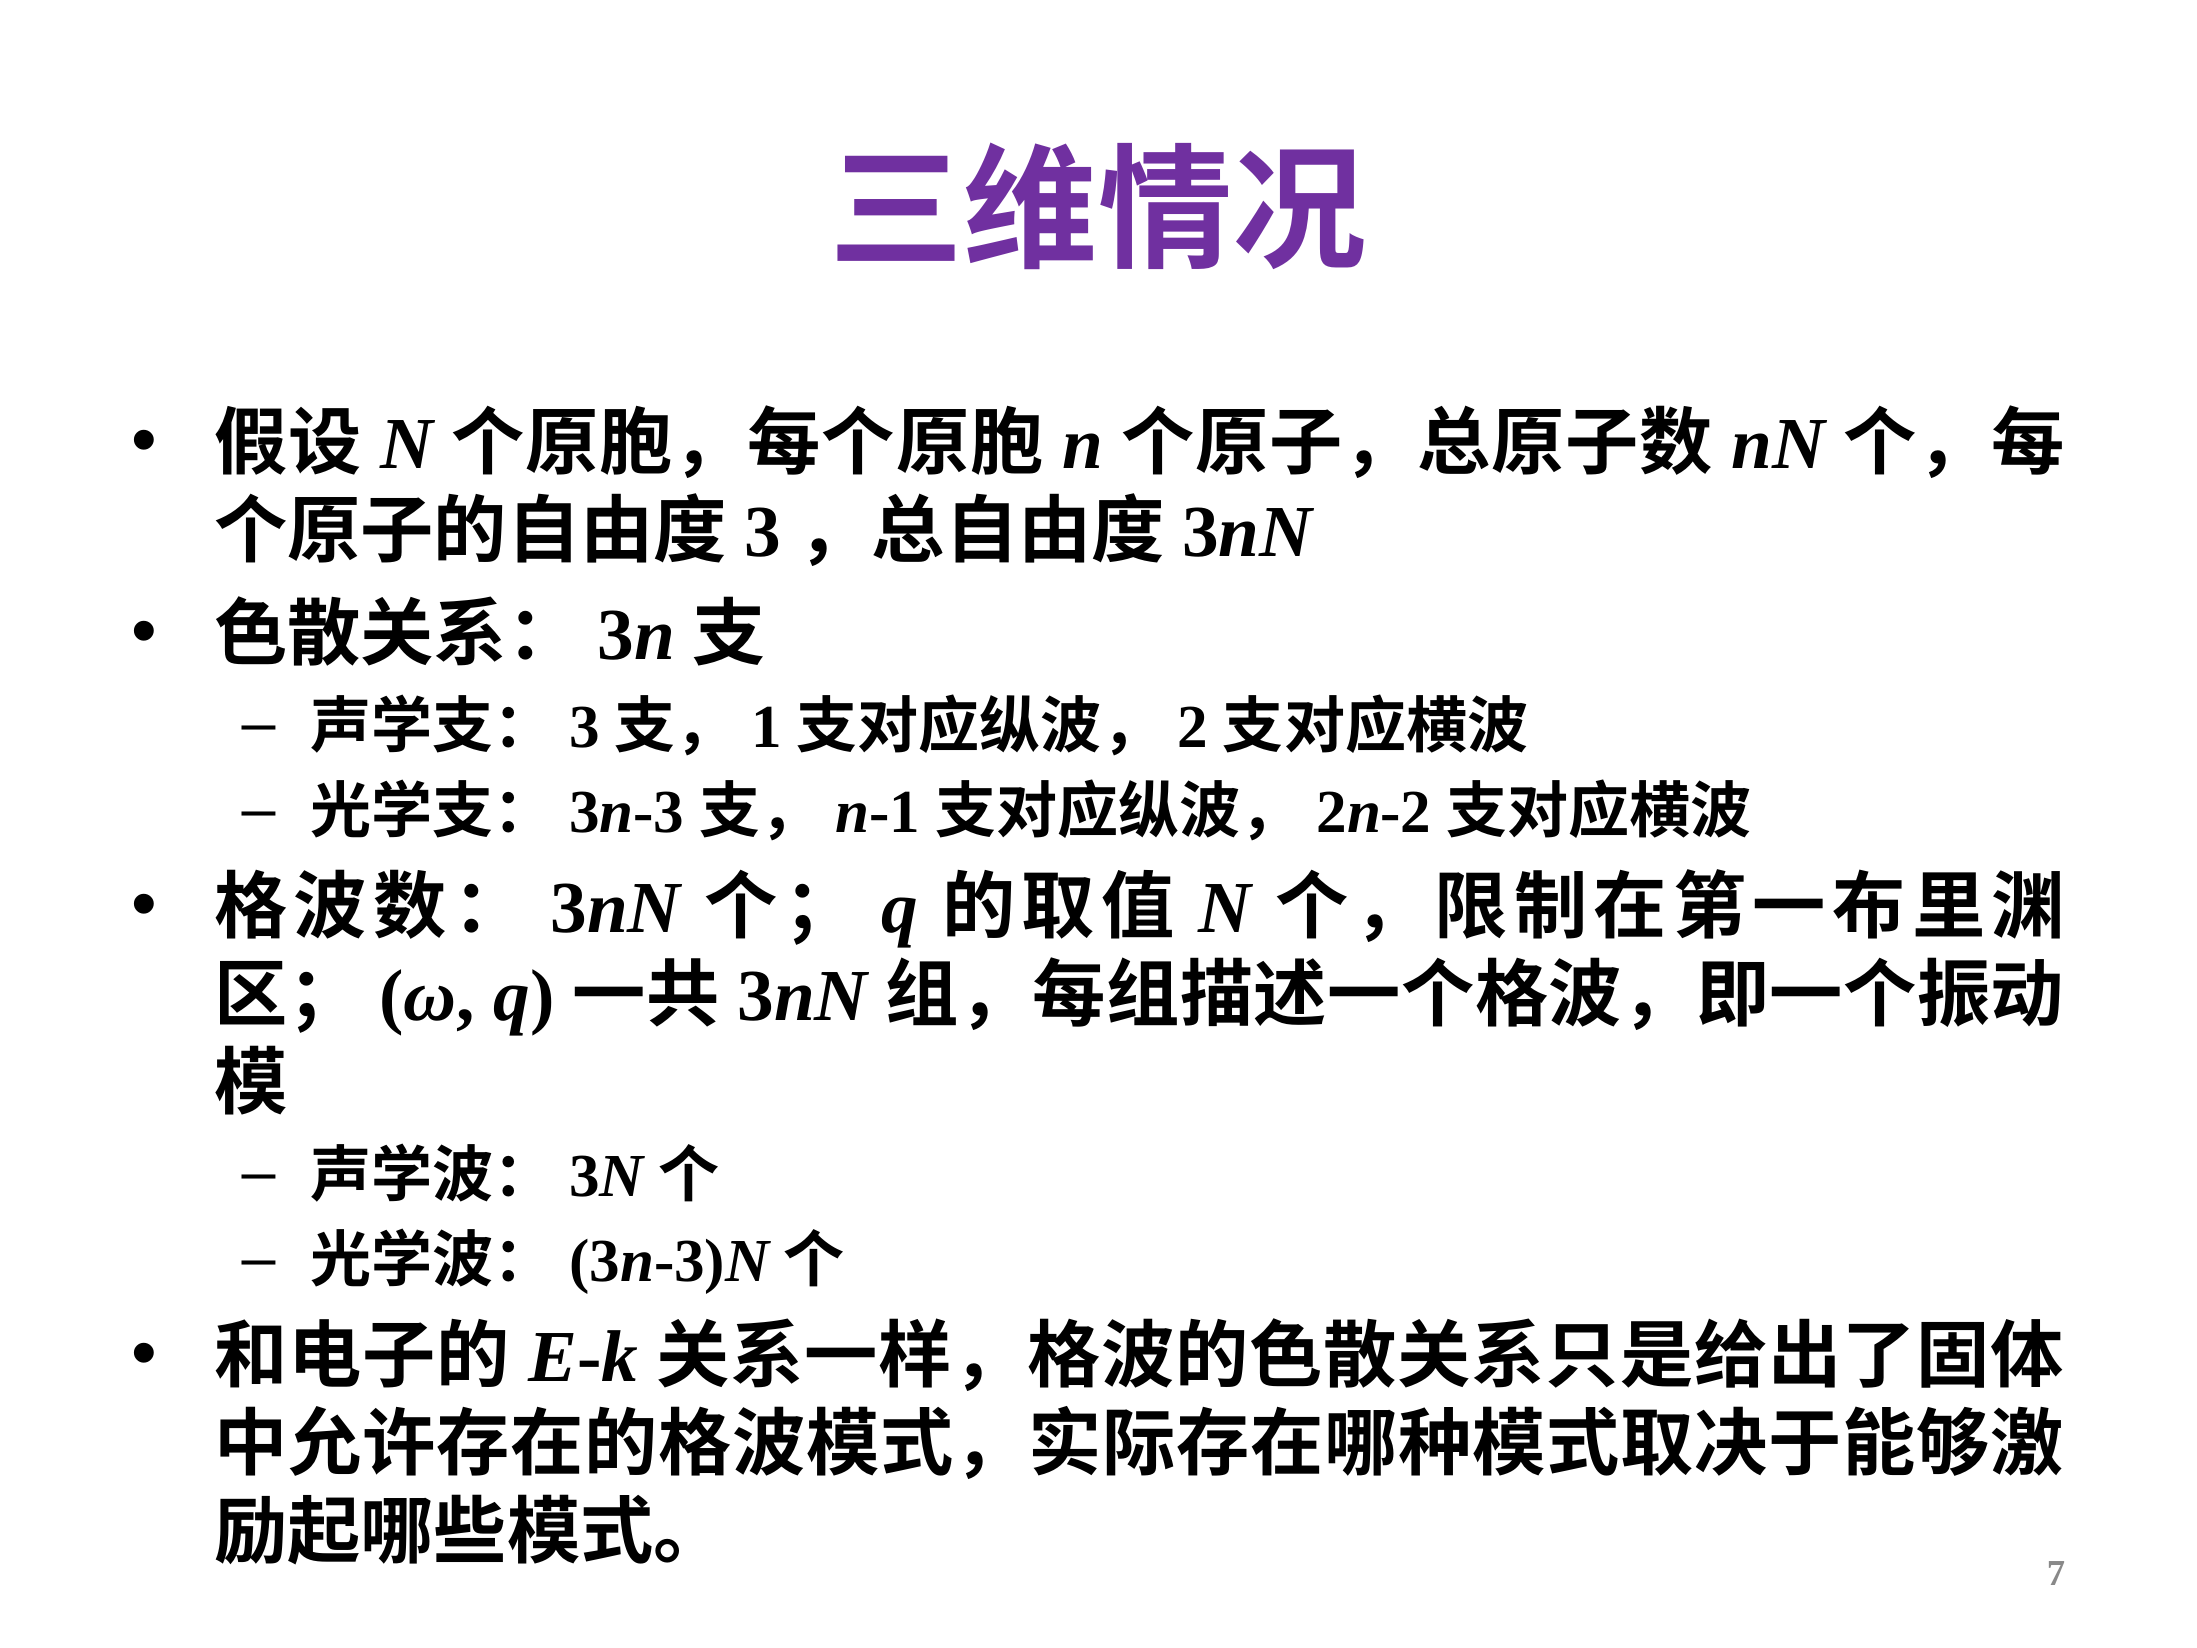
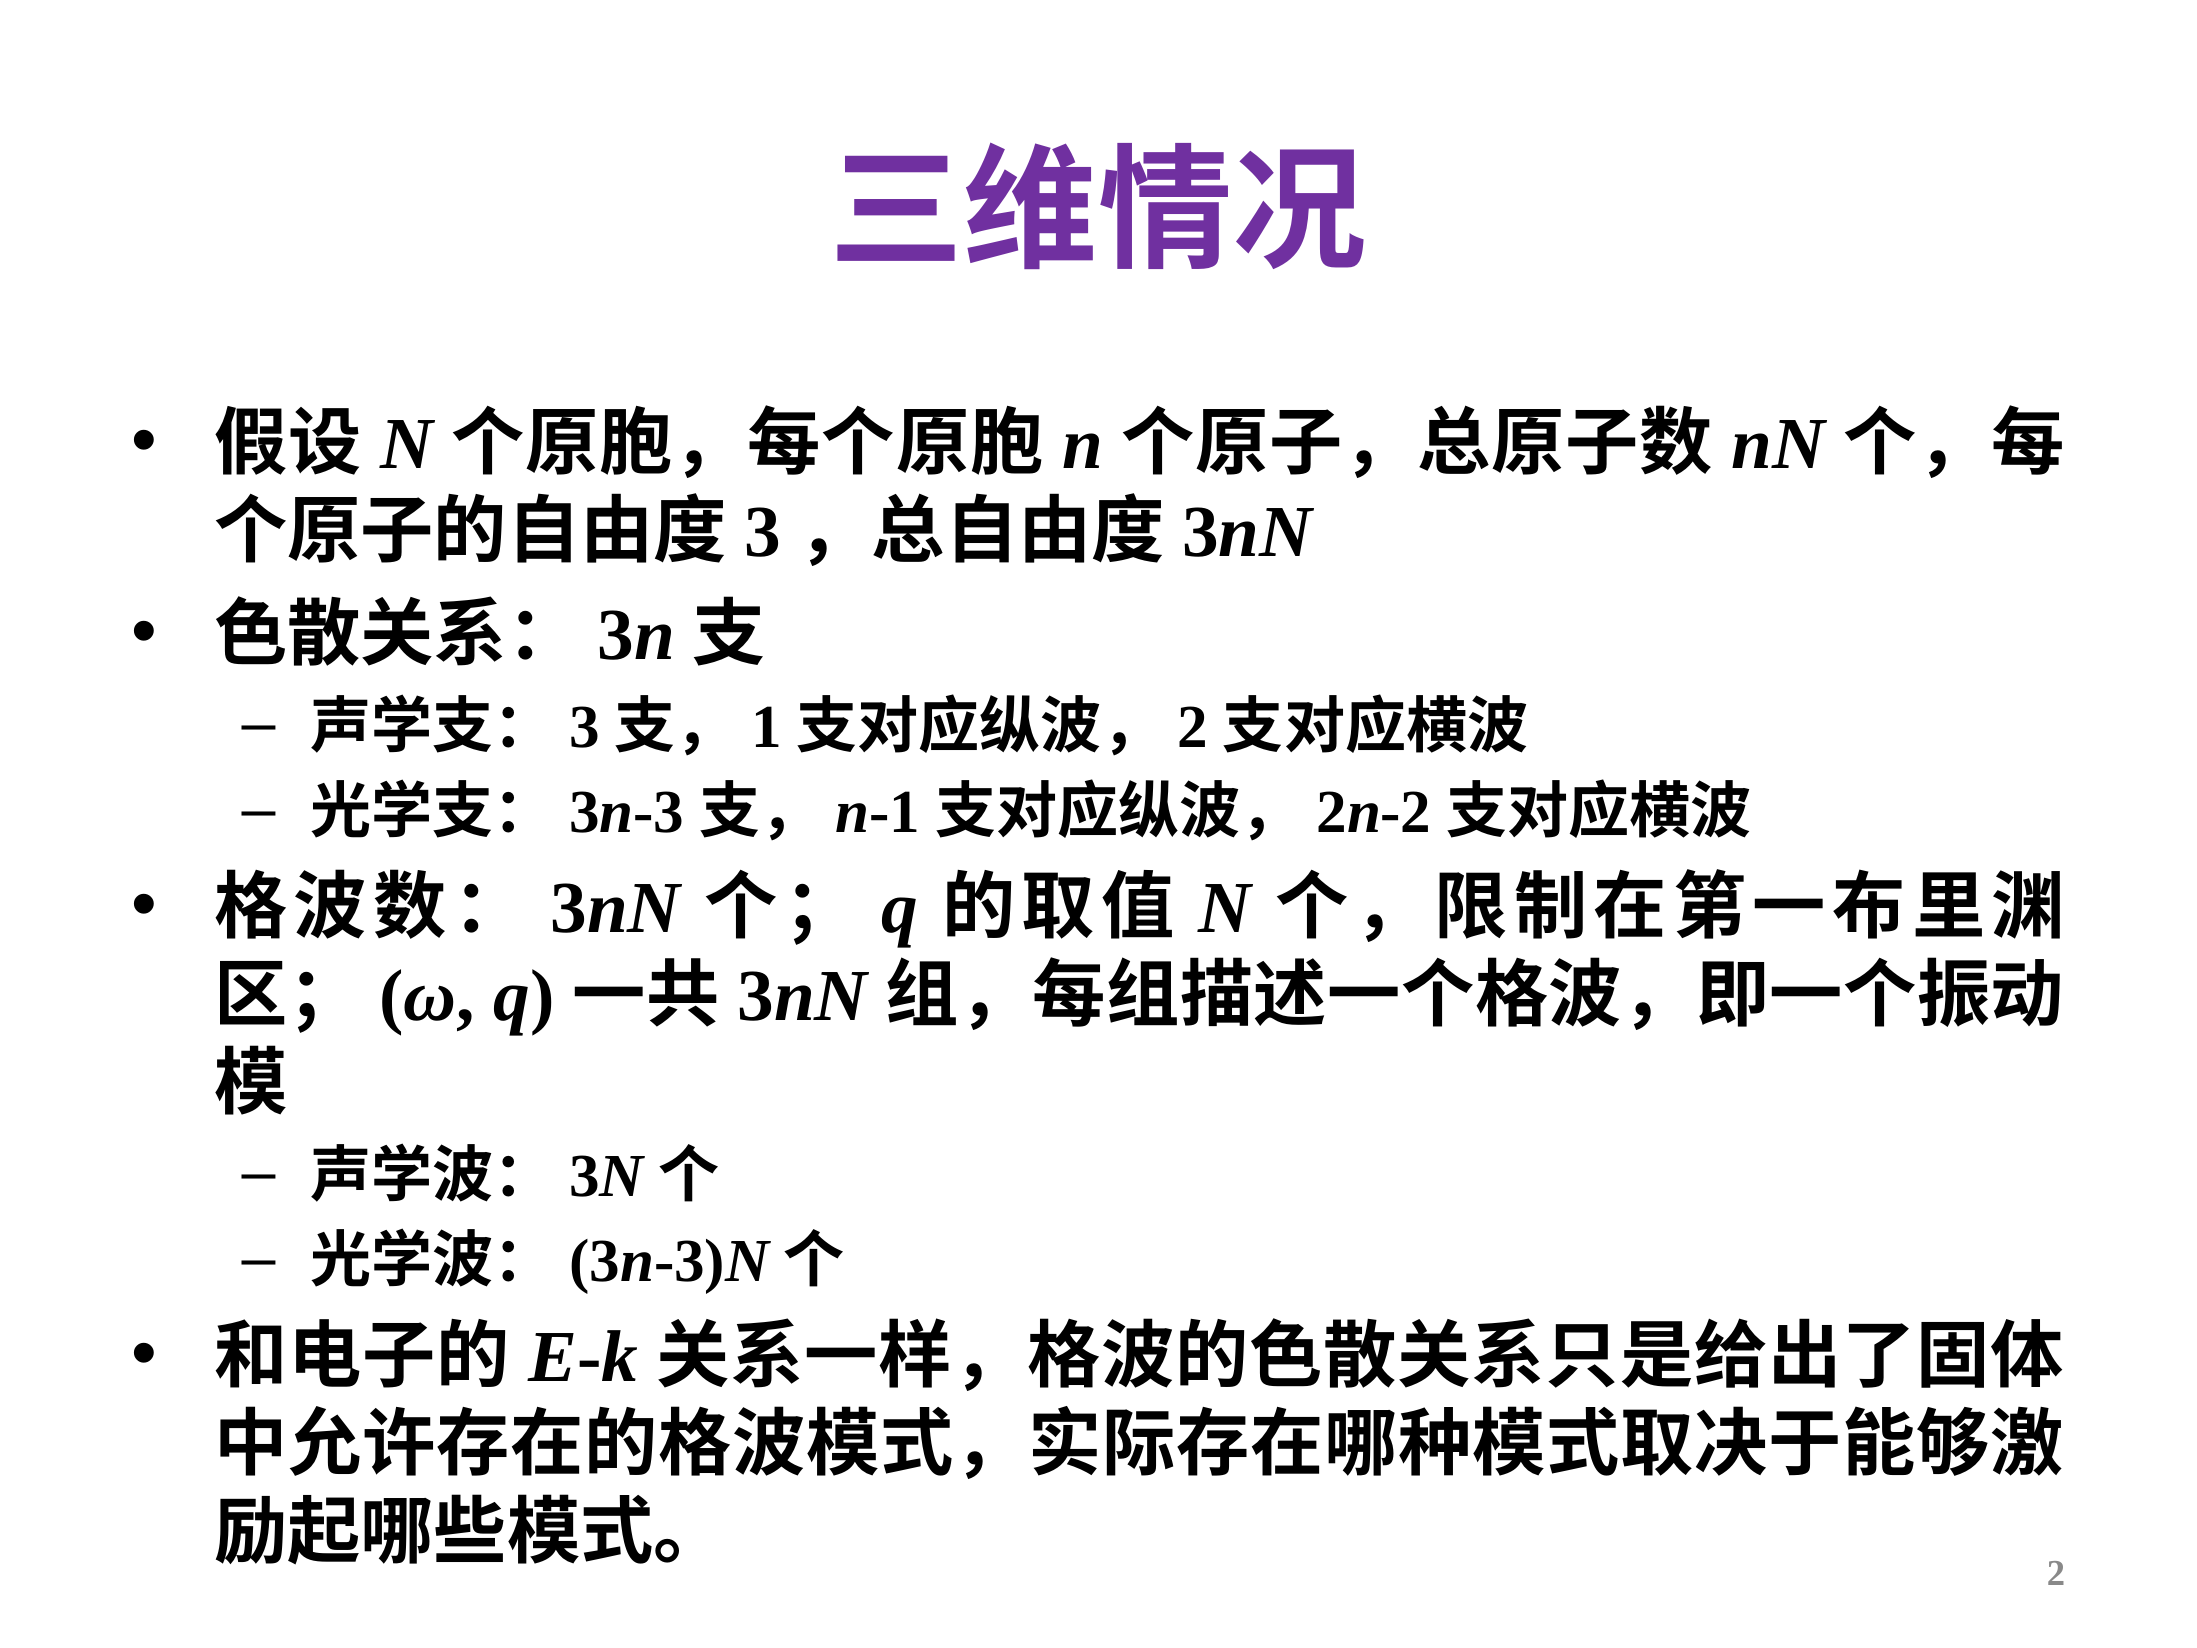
7: 7 -> 2
